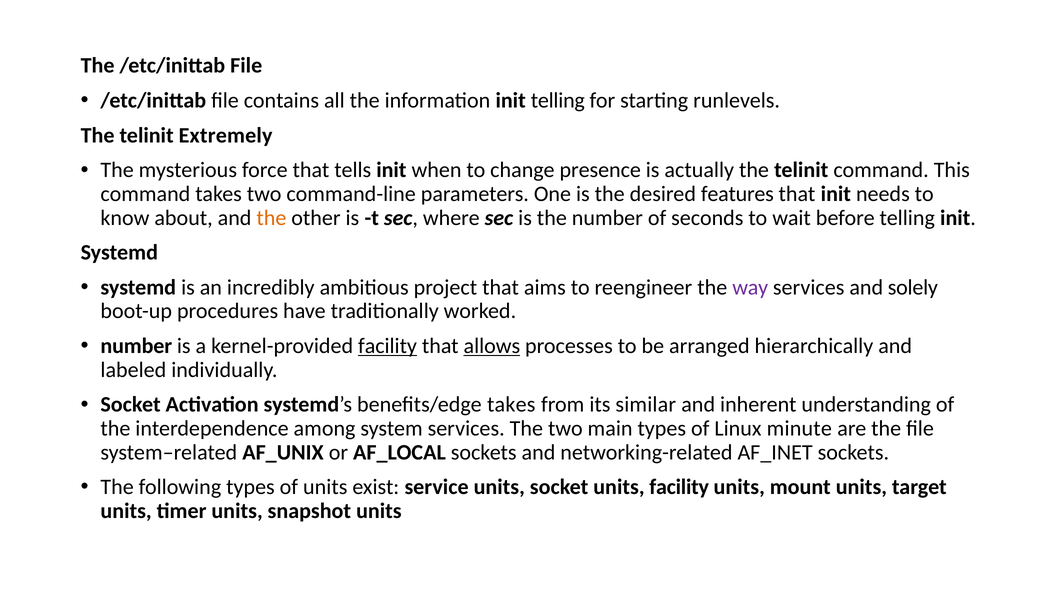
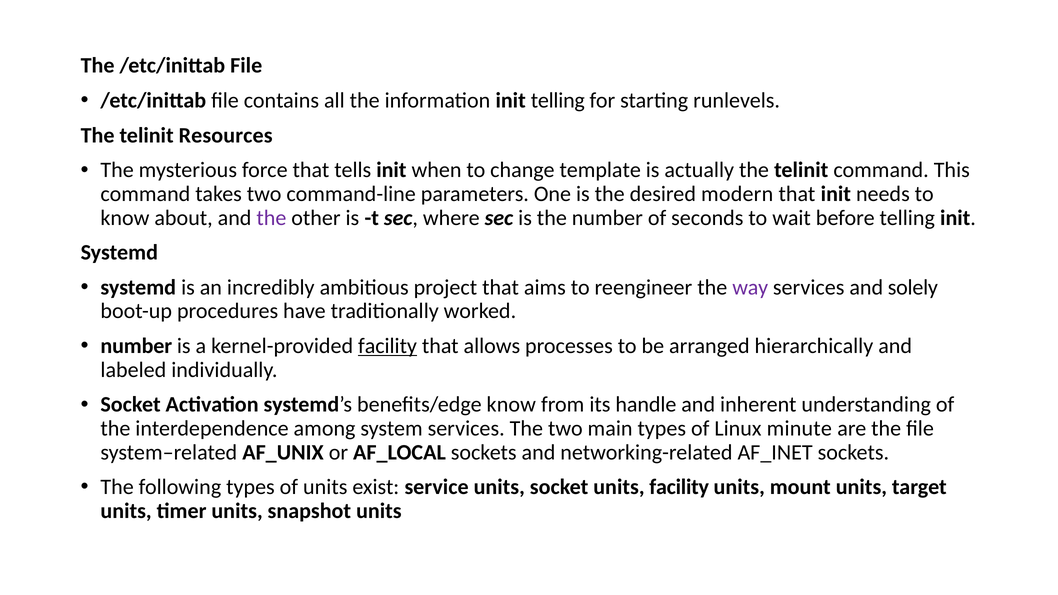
Extremely: Extremely -> Resources
presence: presence -> template
features: features -> modern
the at (271, 218) colour: orange -> purple
allows underline: present -> none
benefits/edge takes: takes -> know
similar: similar -> handle
